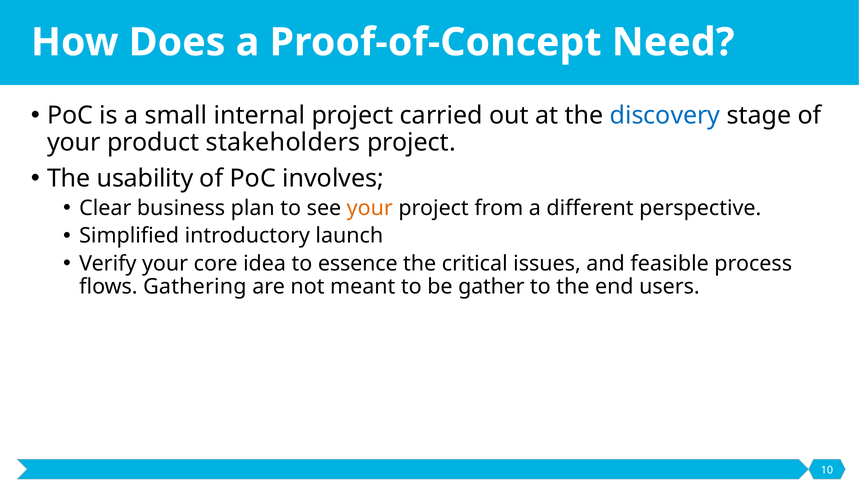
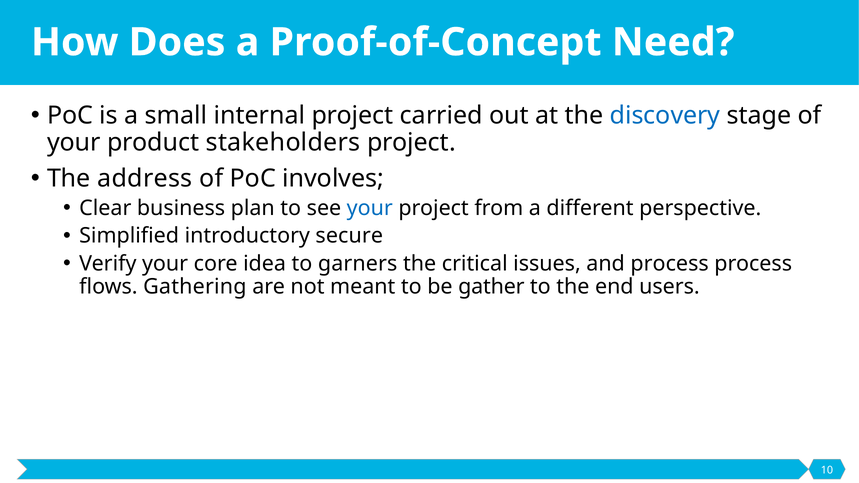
usability: usability -> address
your at (370, 208) colour: orange -> blue
launch: launch -> secure
essence: essence -> garners
and feasible: feasible -> process
